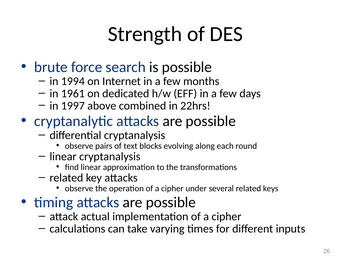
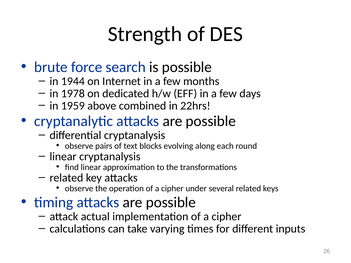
1994: 1994 -> 1944
1961: 1961 -> 1978
1997: 1997 -> 1959
